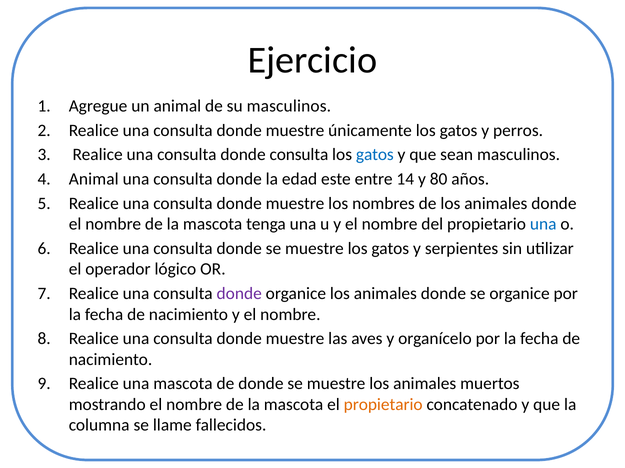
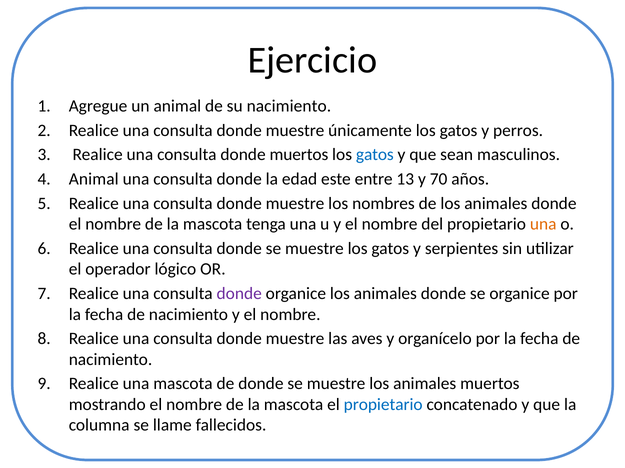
su masculinos: masculinos -> nacimiento
donde consulta: consulta -> muertos
14: 14 -> 13
80: 80 -> 70
una at (543, 224) colour: blue -> orange
propietario at (383, 405) colour: orange -> blue
